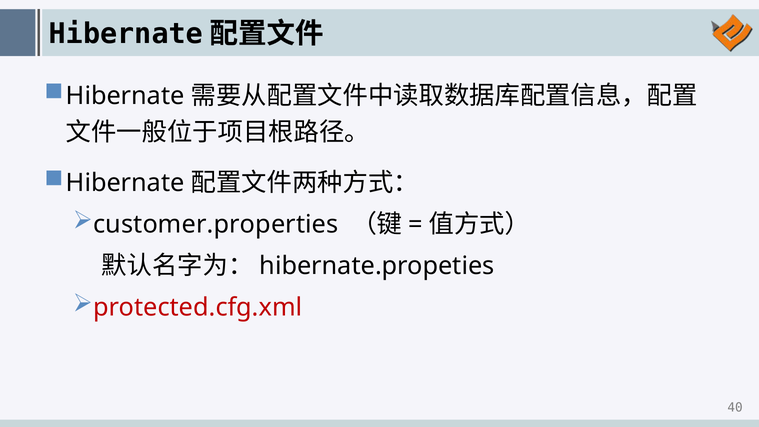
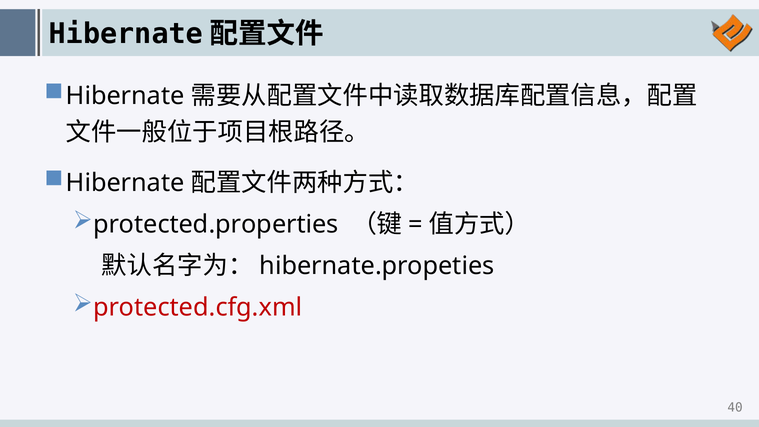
customer.properties: customer.properties -> protected.properties
